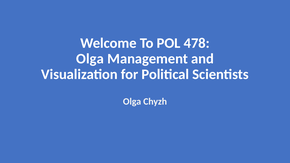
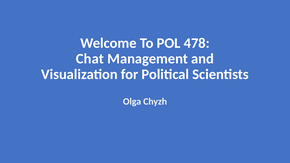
Olga at (90, 59): Olga -> Chat
